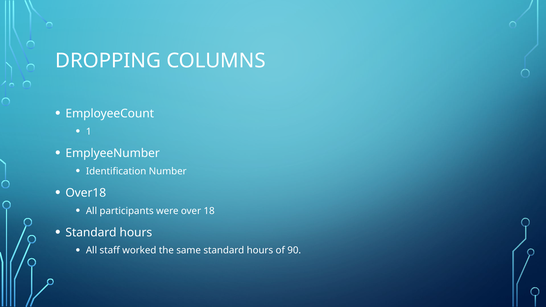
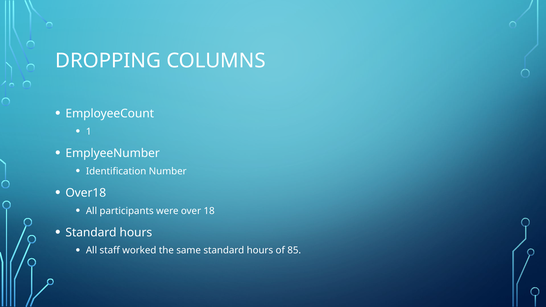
90: 90 -> 85
